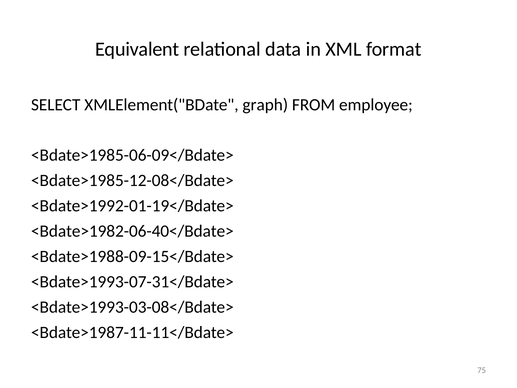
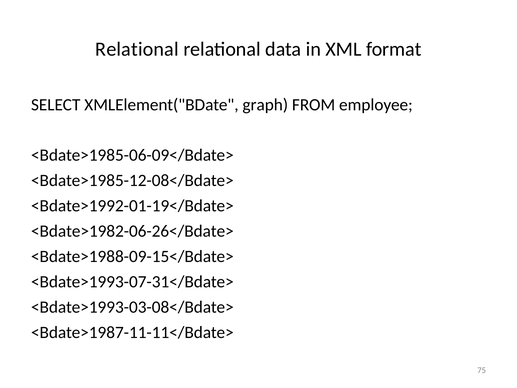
Equivalent at (137, 49): Equivalent -> Relational
<Bdate>1982-06-40</Bdate>: <Bdate>1982-06-40</Bdate> -> <Bdate>1982-06-26</Bdate>
